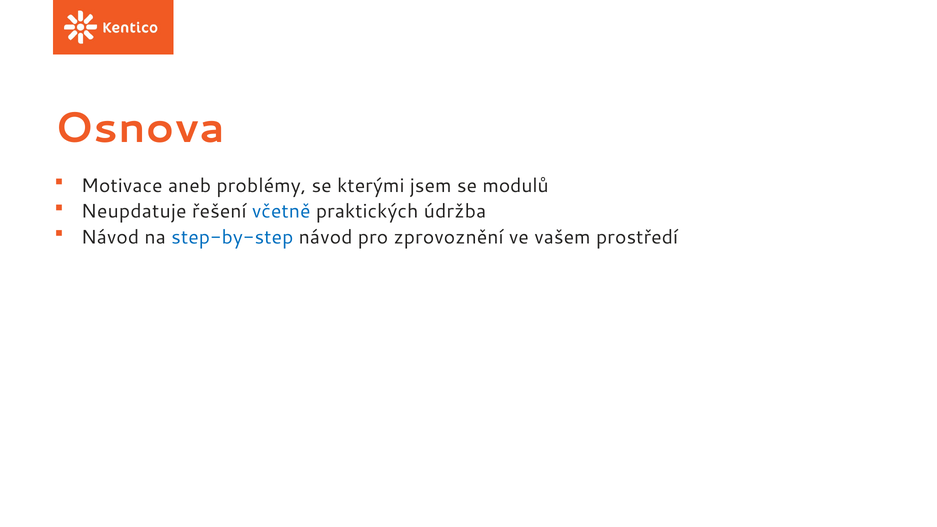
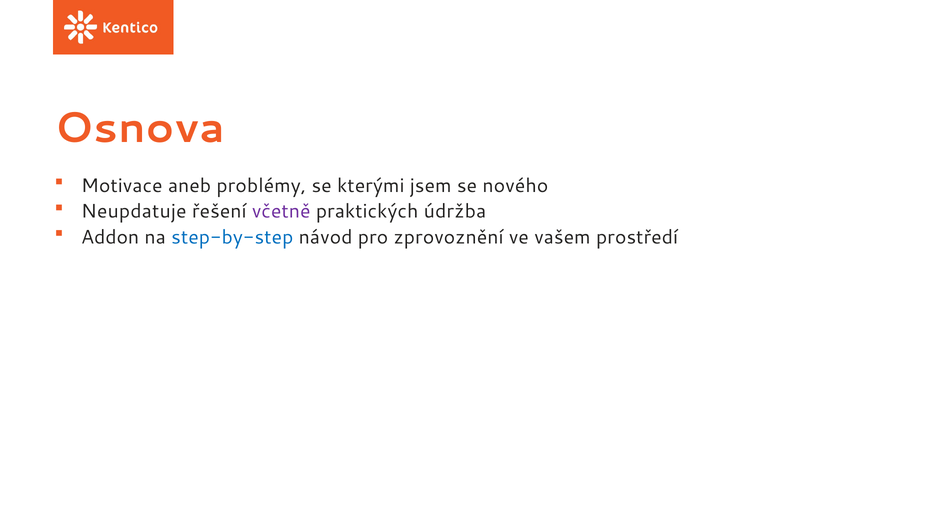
modulů: modulů -> nového
včetně colour: blue -> purple
Návod at (110, 237): Návod -> Addon
